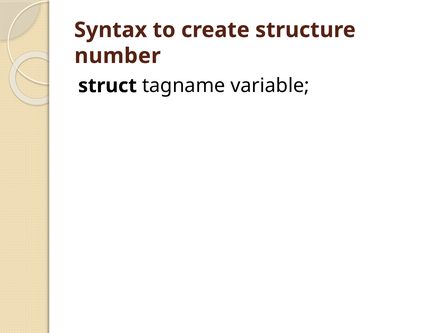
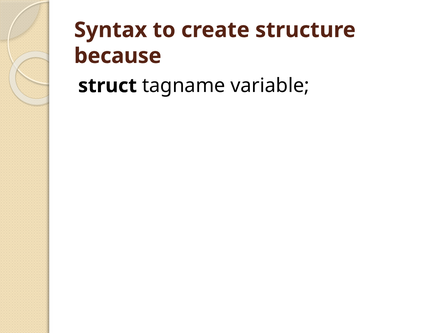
number: number -> because
